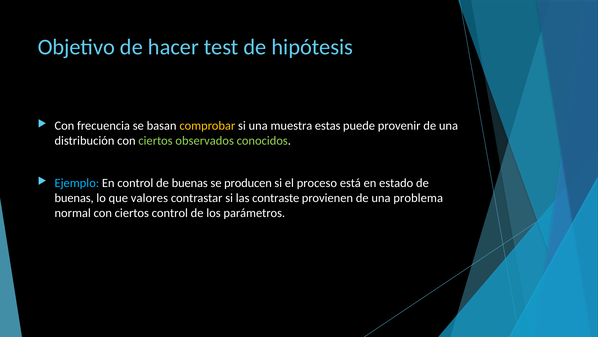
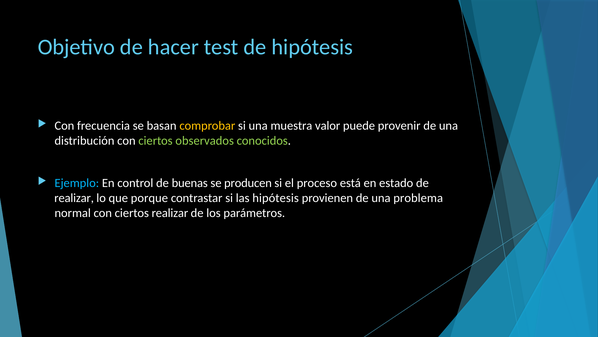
estas: estas -> valor
buenas at (74, 198): buenas -> realizar
valores: valores -> porque
las contraste: contraste -> hipótesis
ciertos control: control -> realizar
